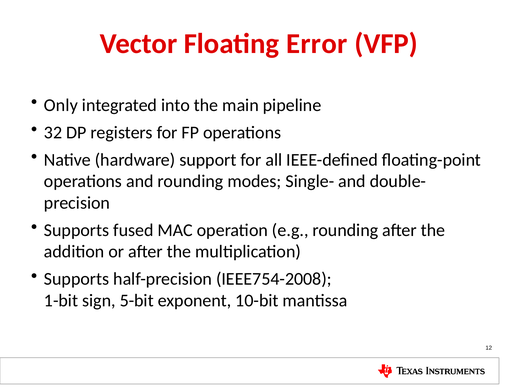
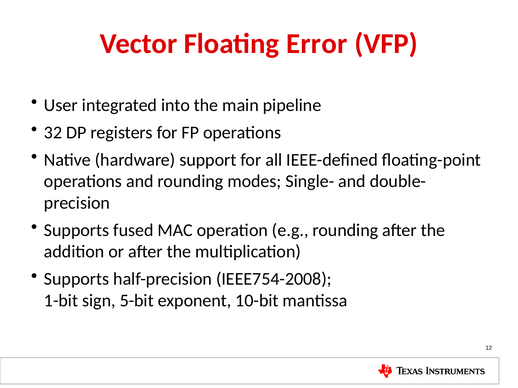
Only: Only -> User
